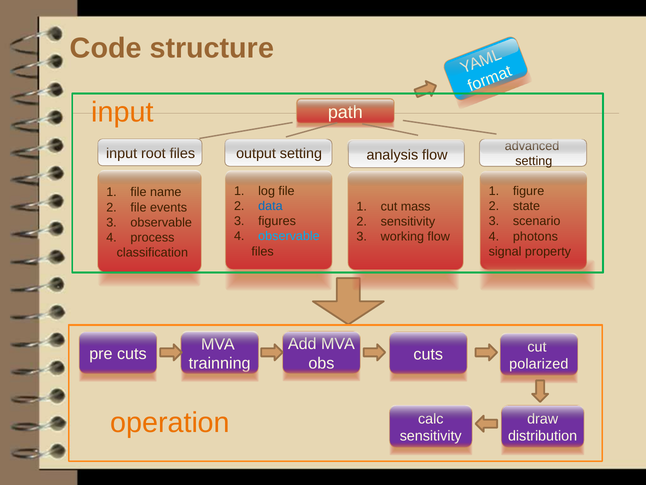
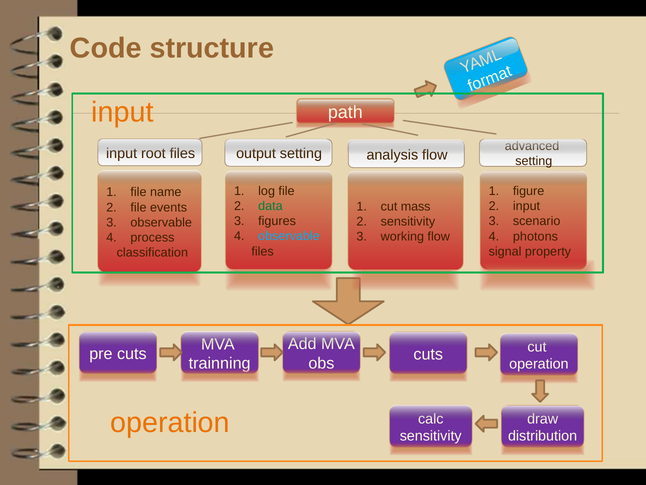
data colour: blue -> green
state at (526, 206): state -> input
polarized at (539, 364): polarized -> operation
